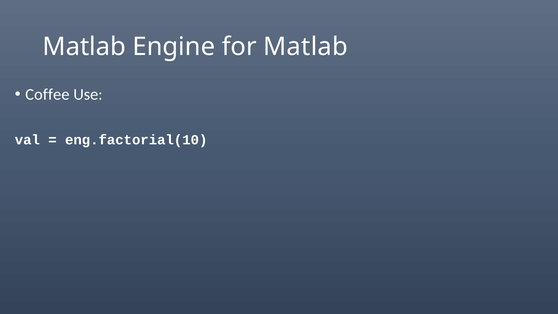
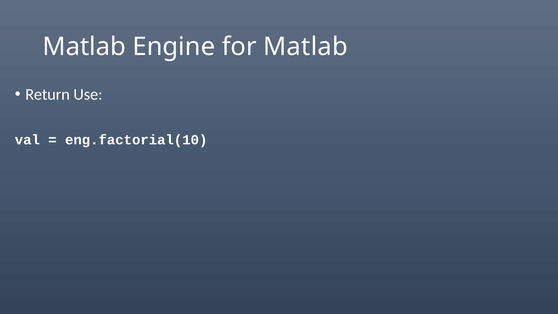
Coffee: Coffee -> Return
